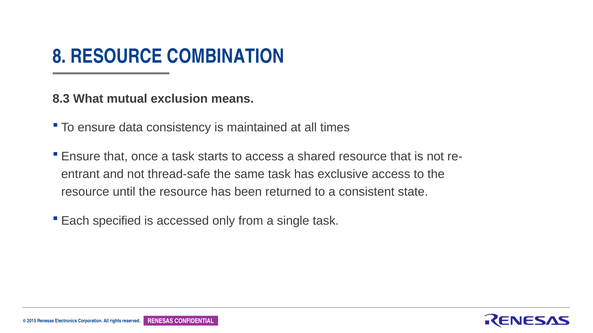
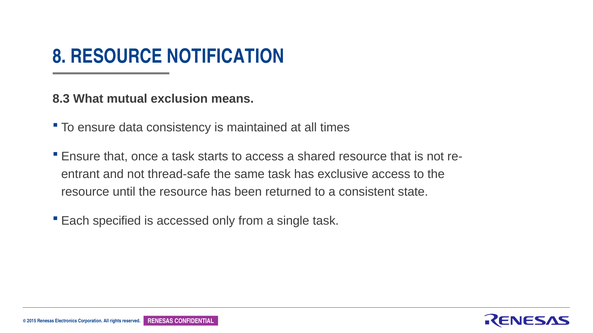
COMBINATION: COMBINATION -> NOTIFICATION
